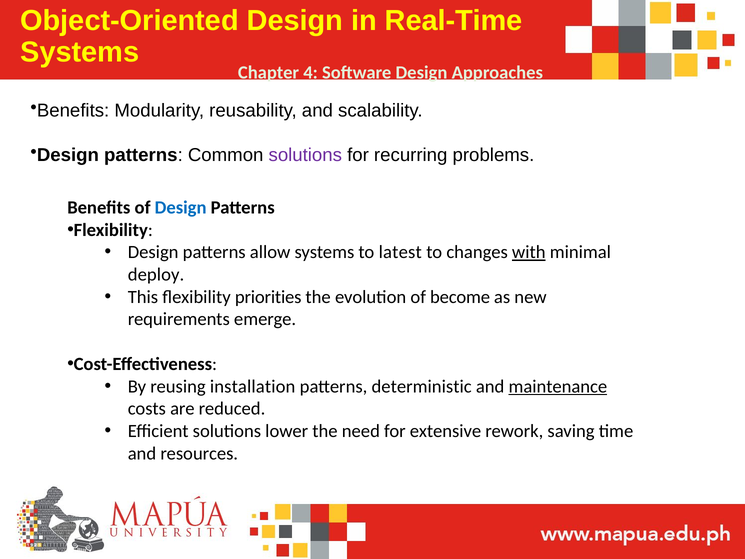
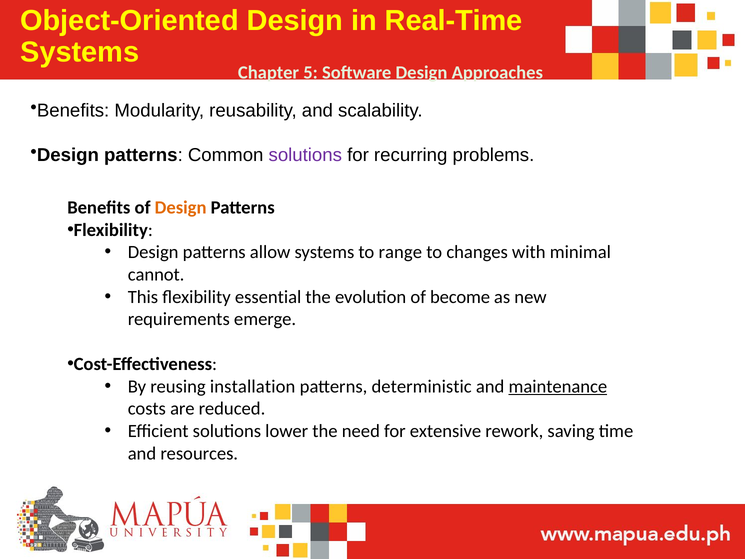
4: 4 -> 5
Design at (181, 207) colour: blue -> orange
latest: latest -> range
with underline: present -> none
deploy: deploy -> cannot
priorities: priorities -> essential
